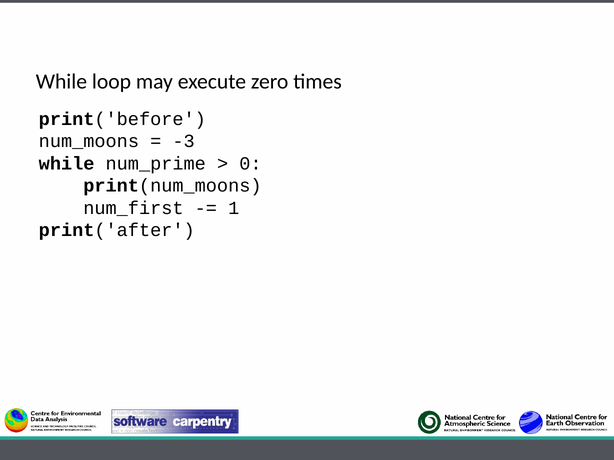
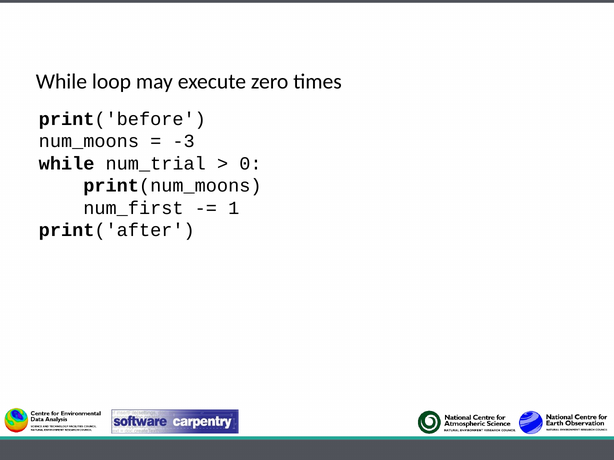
num_prime: num_prime -> num_trial
